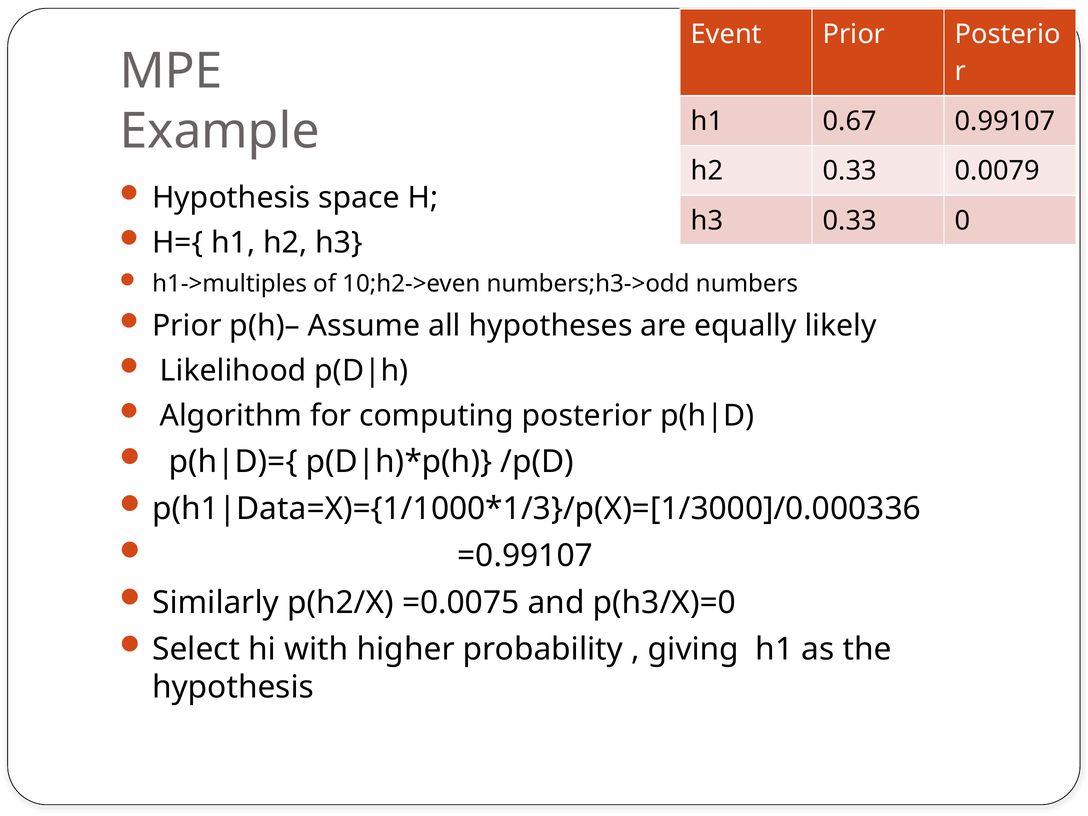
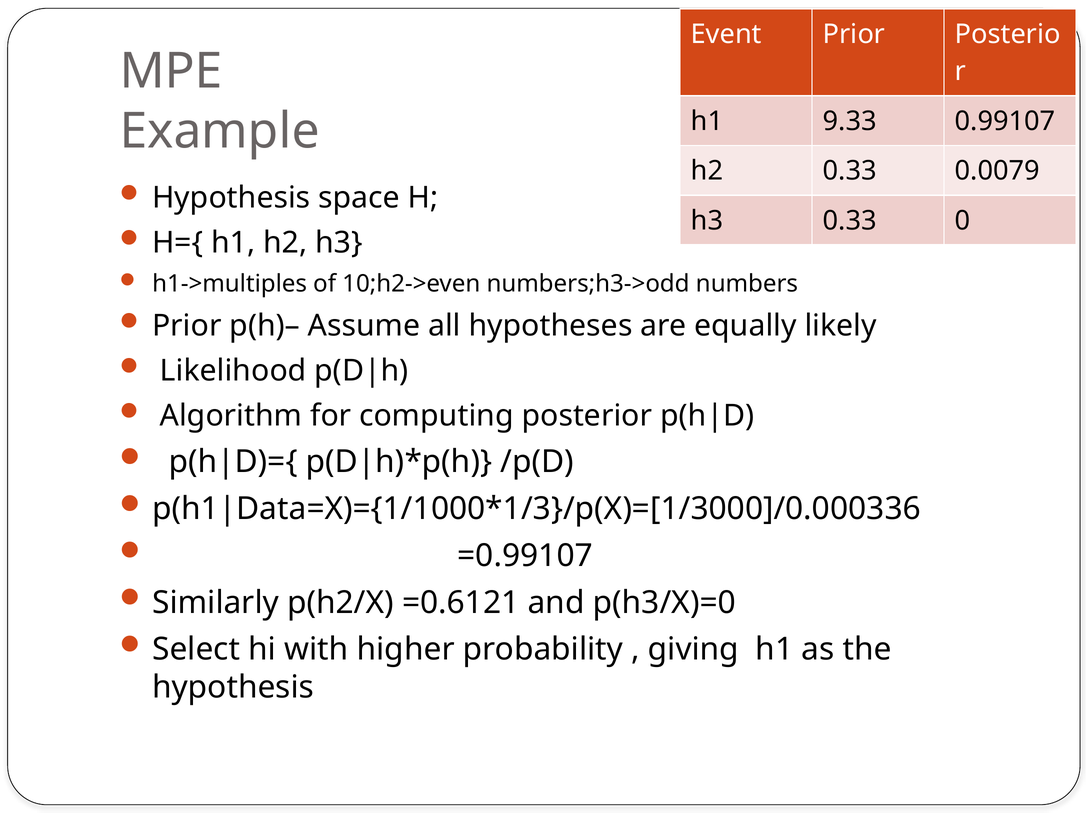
0.67: 0.67 -> 9.33
=0.0075: =0.0075 -> =0.6121
